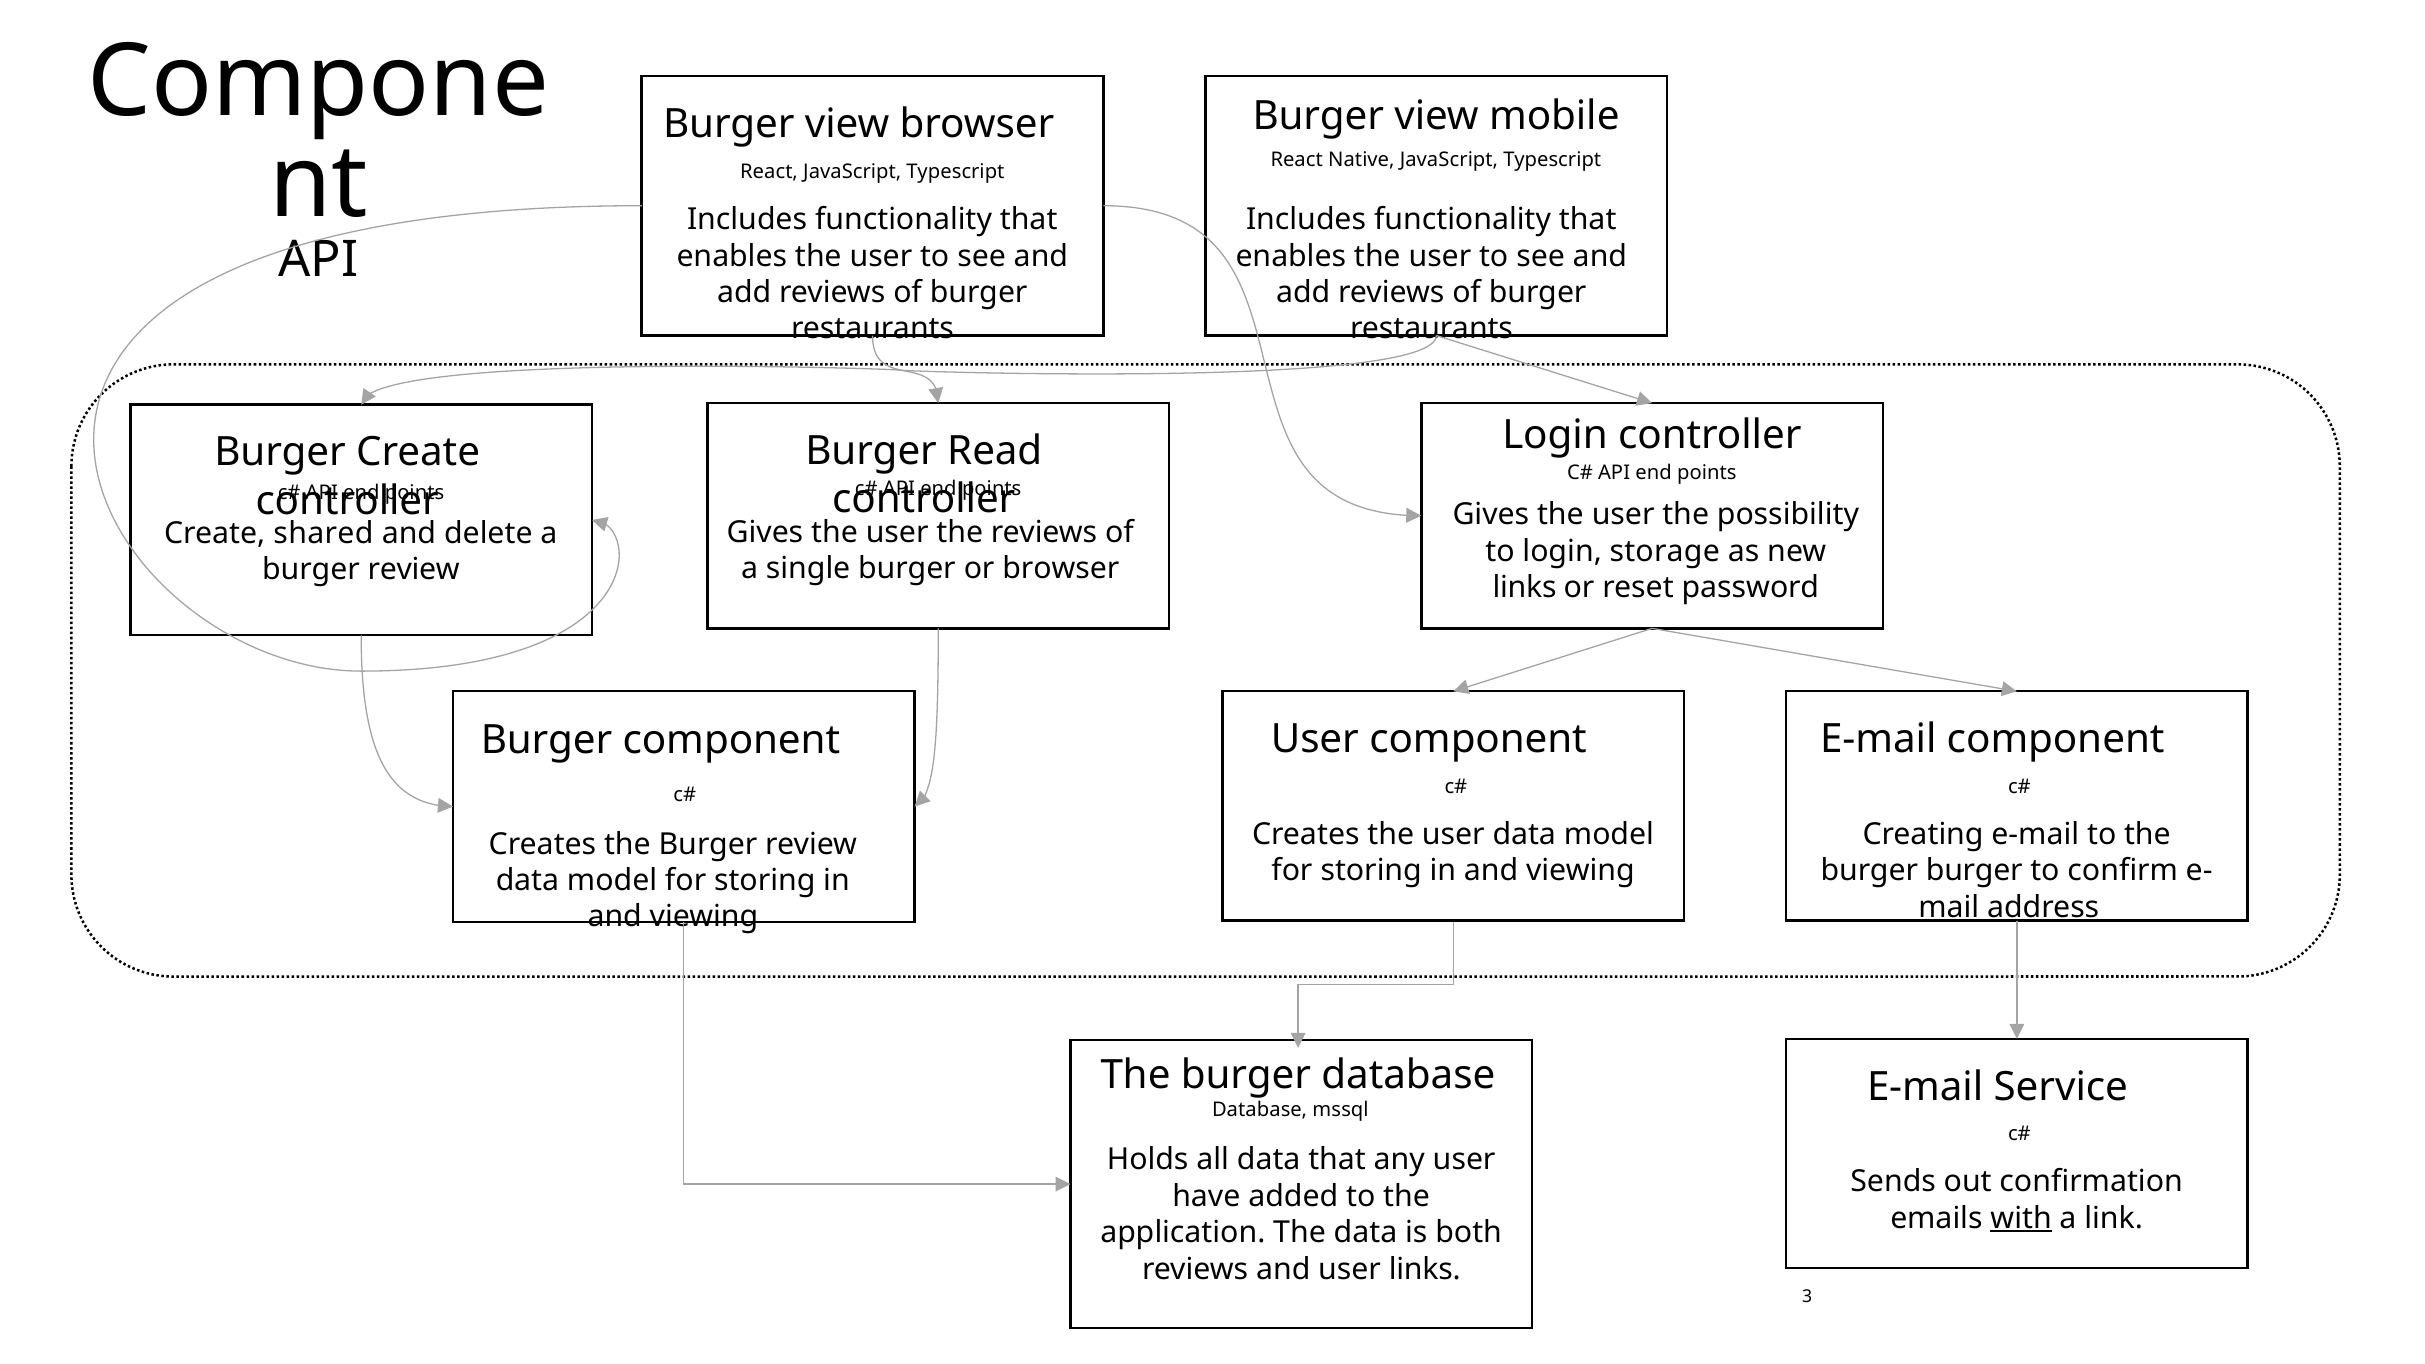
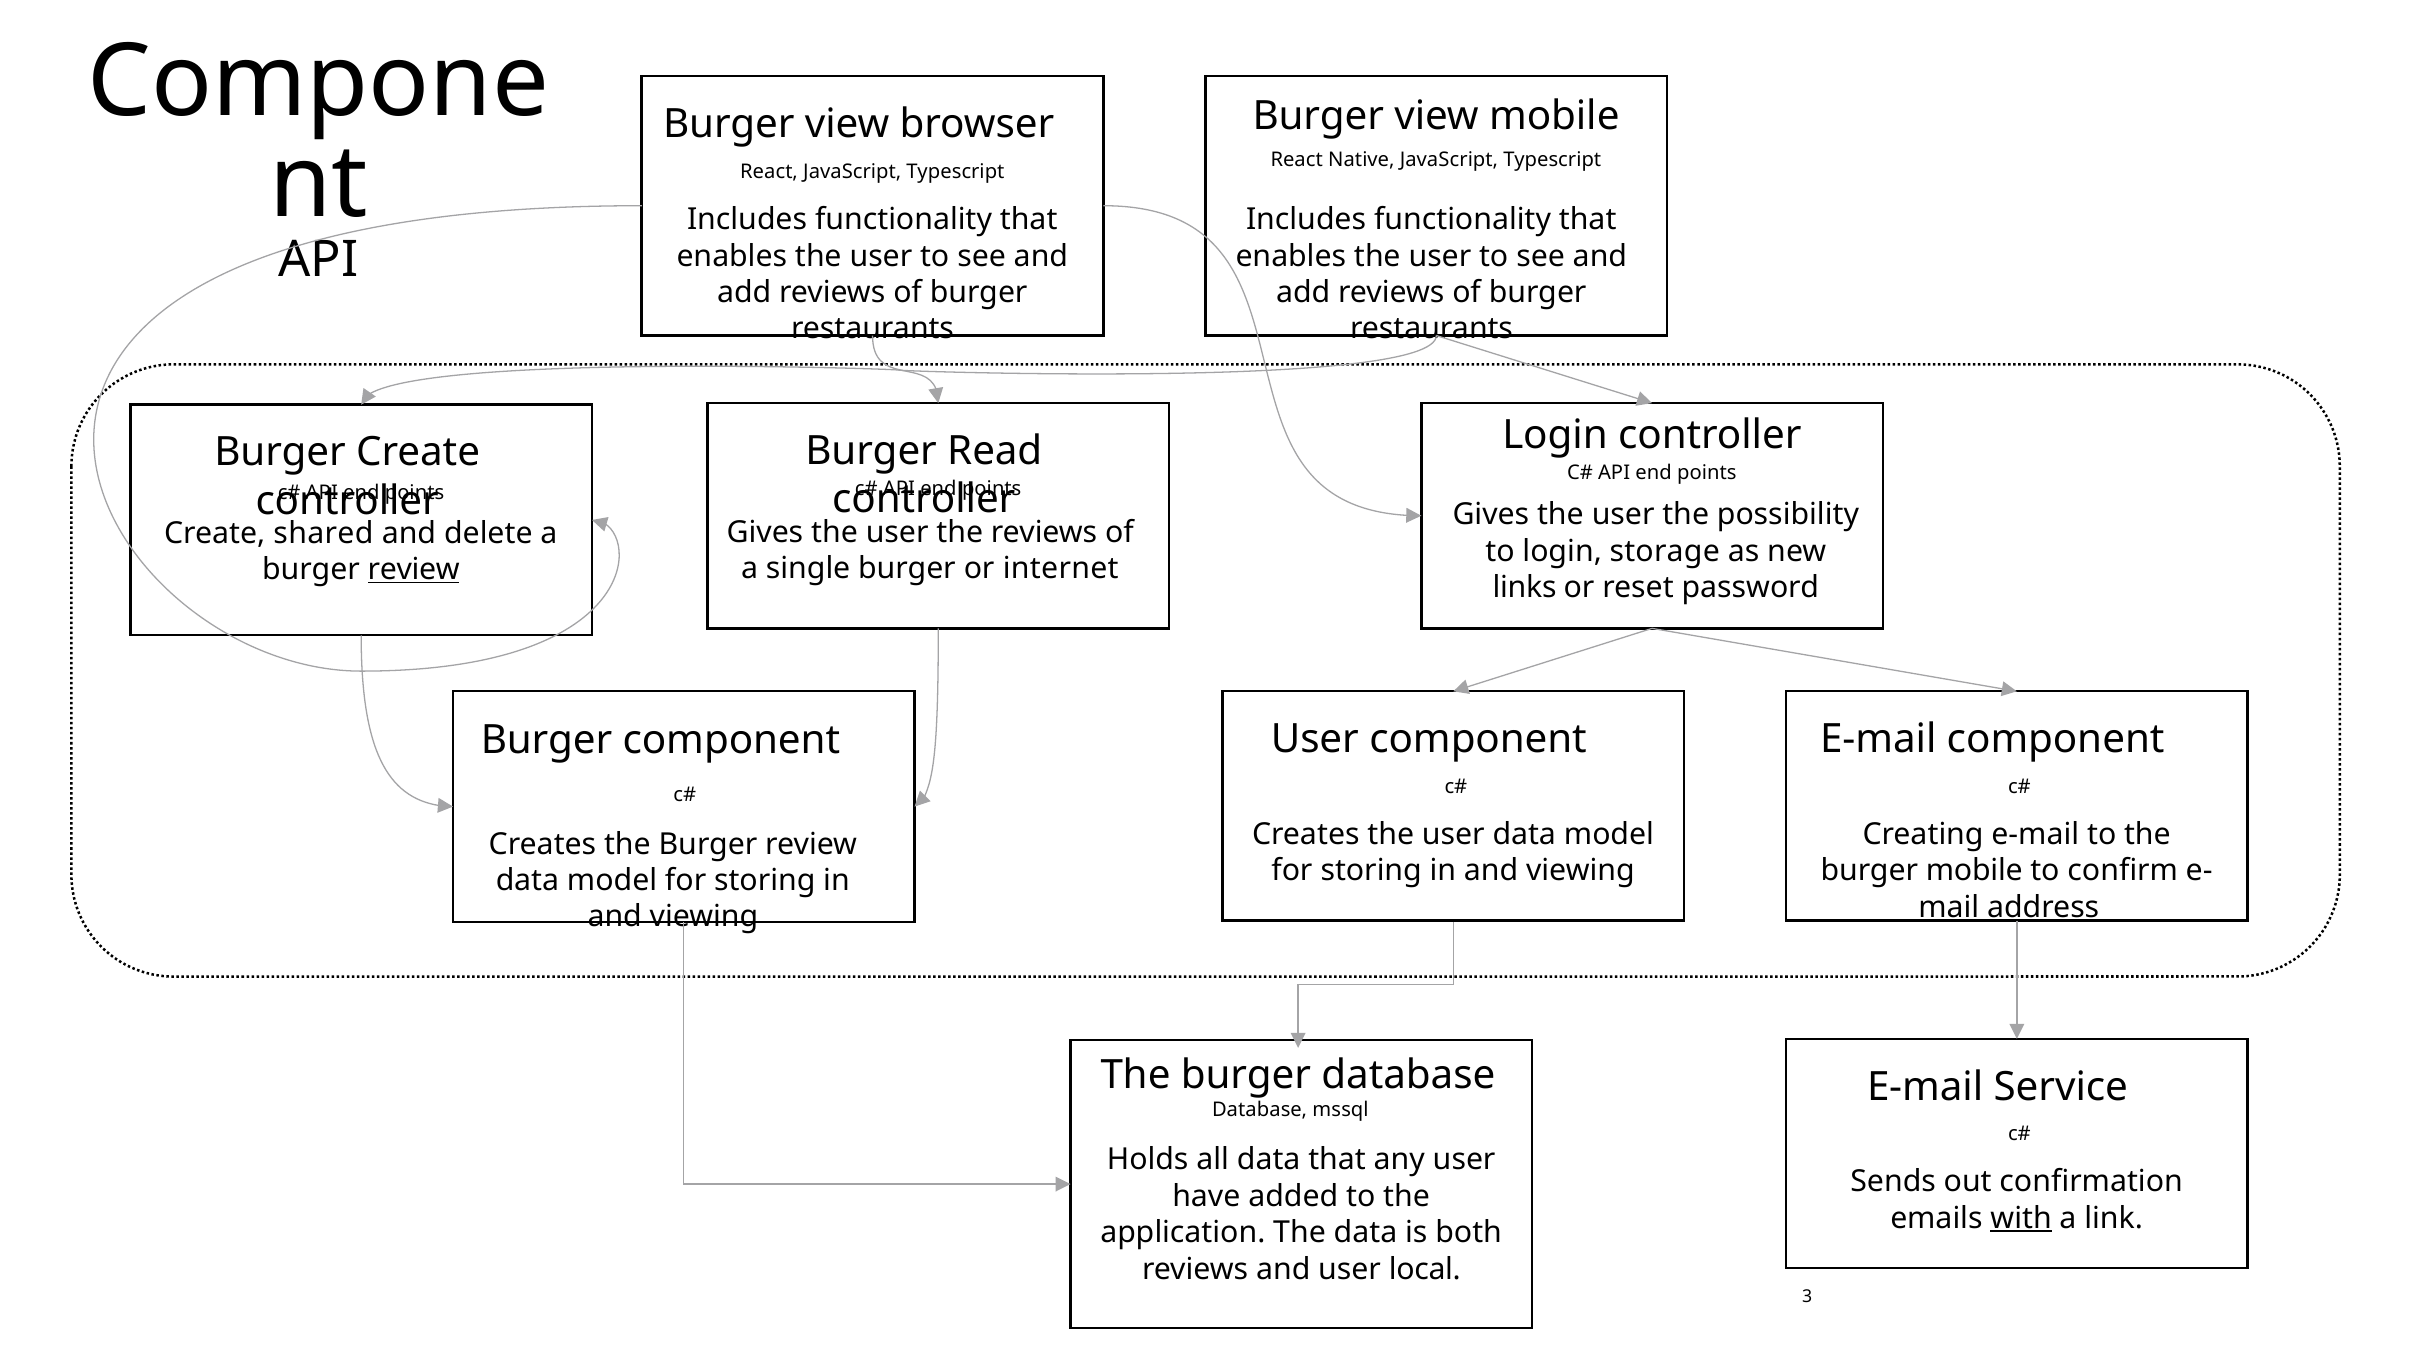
or browser: browser -> internet
review at (414, 570) underline: none -> present
burger burger: burger -> mobile
user links: links -> local
